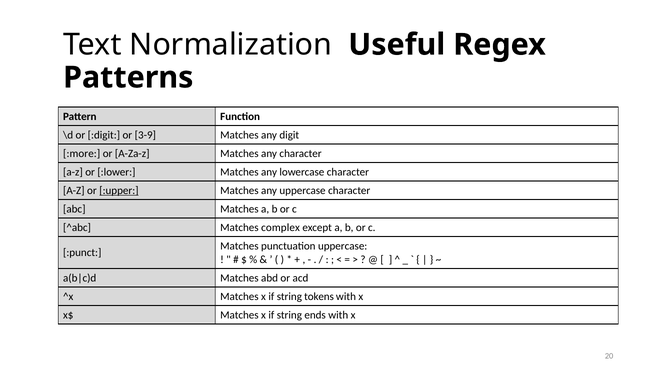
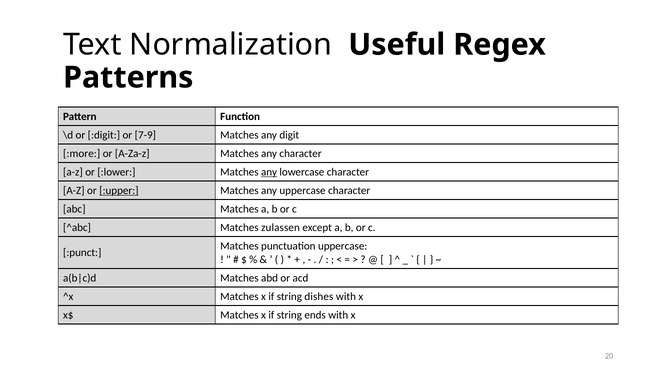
3-9: 3-9 -> 7-9
any at (269, 172) underline: none -> present
complex: complex -> zulassen
tokens: tokens -> dishes
